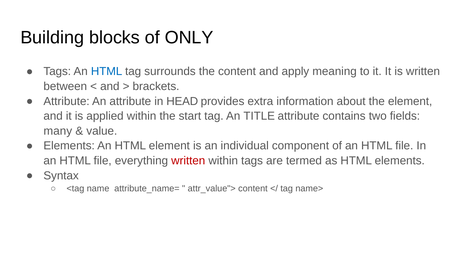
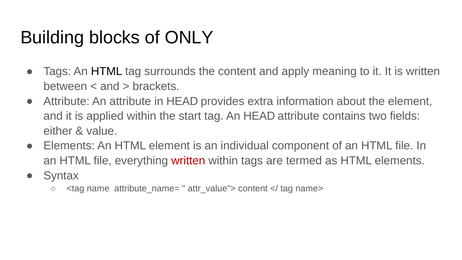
HTML at (107, 71) colour: blue -> black
An TITLE: TITLE -> HEAD
many: many -> either
